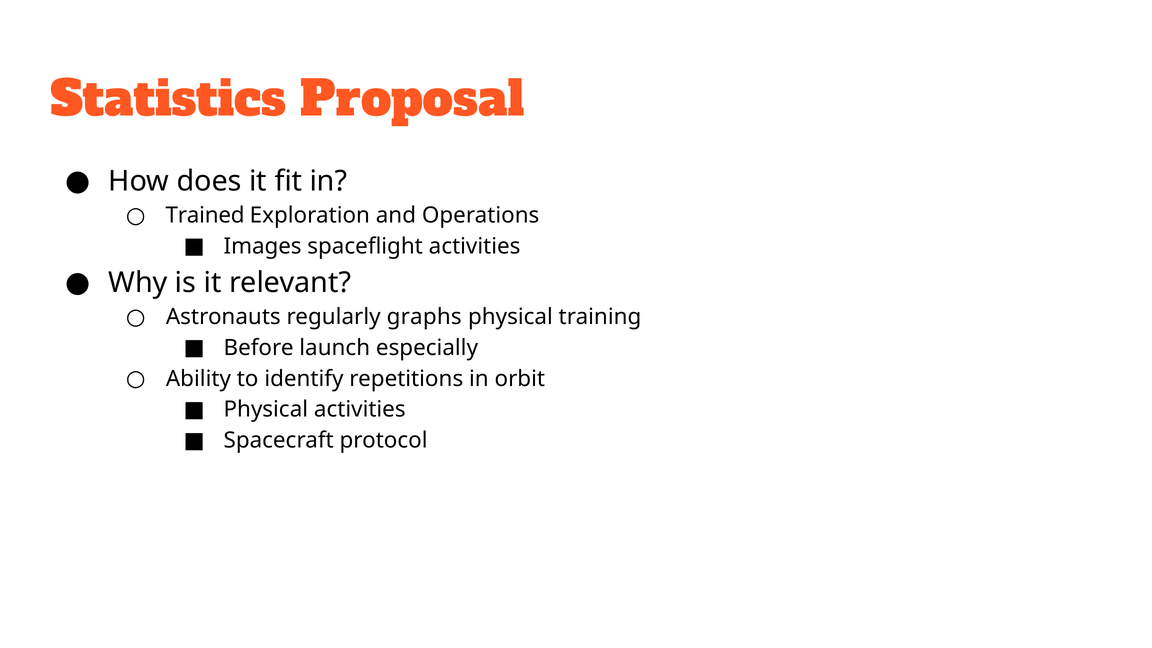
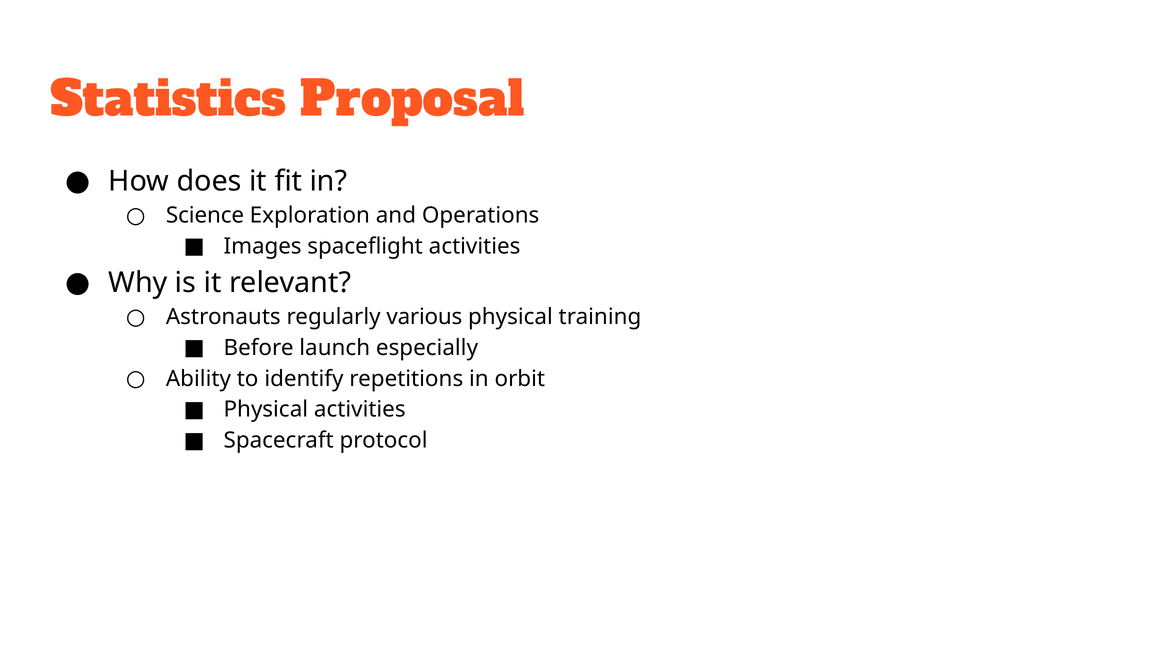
Trained: Trained -> Science
graphs: graphs -> various
